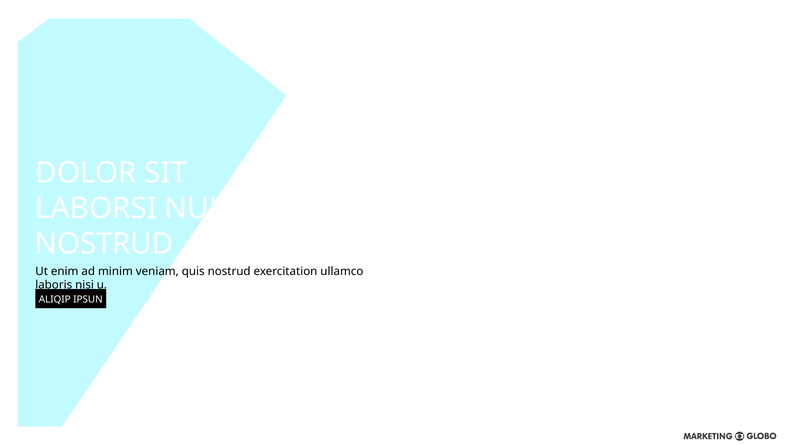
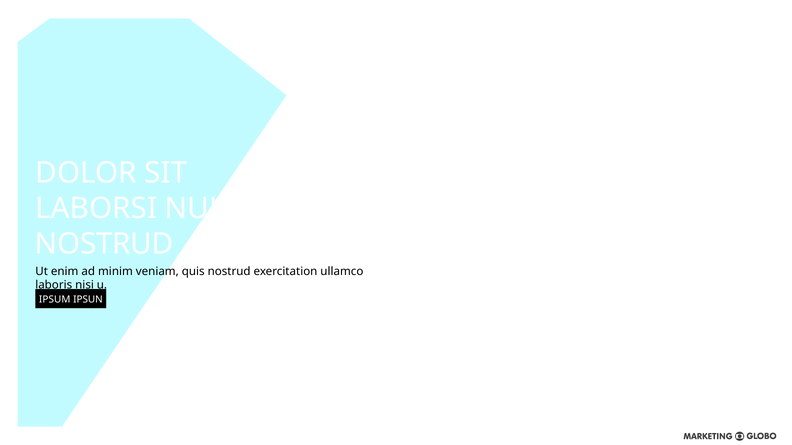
ALIQIP: ALIQIP -> IPSUM
